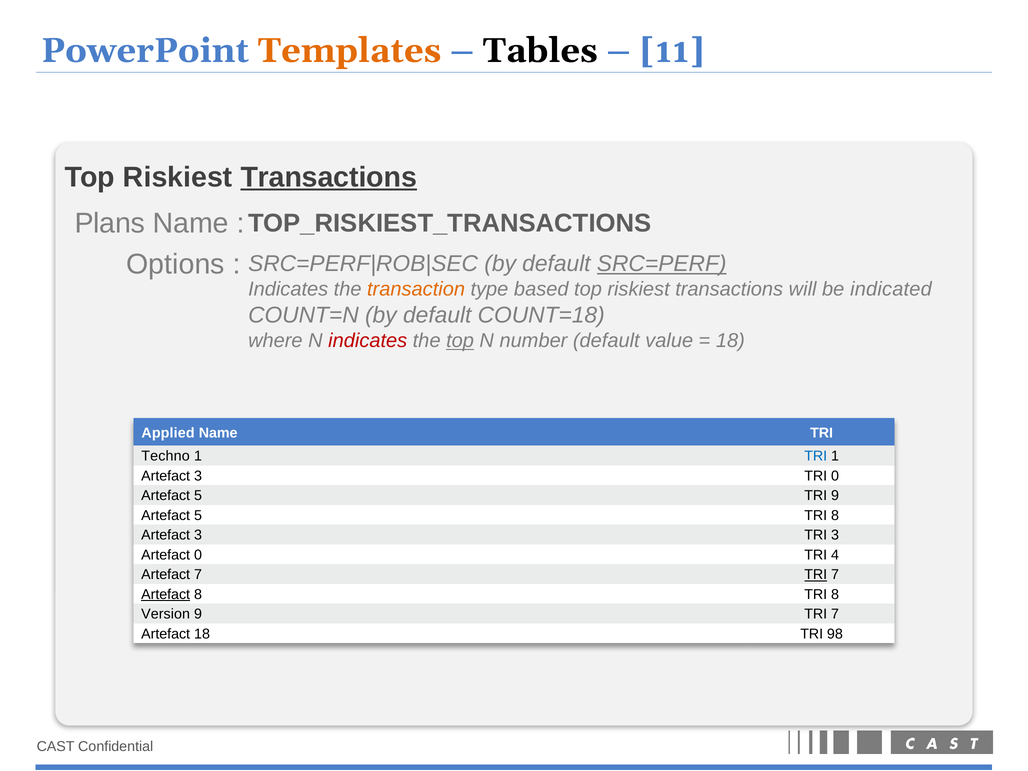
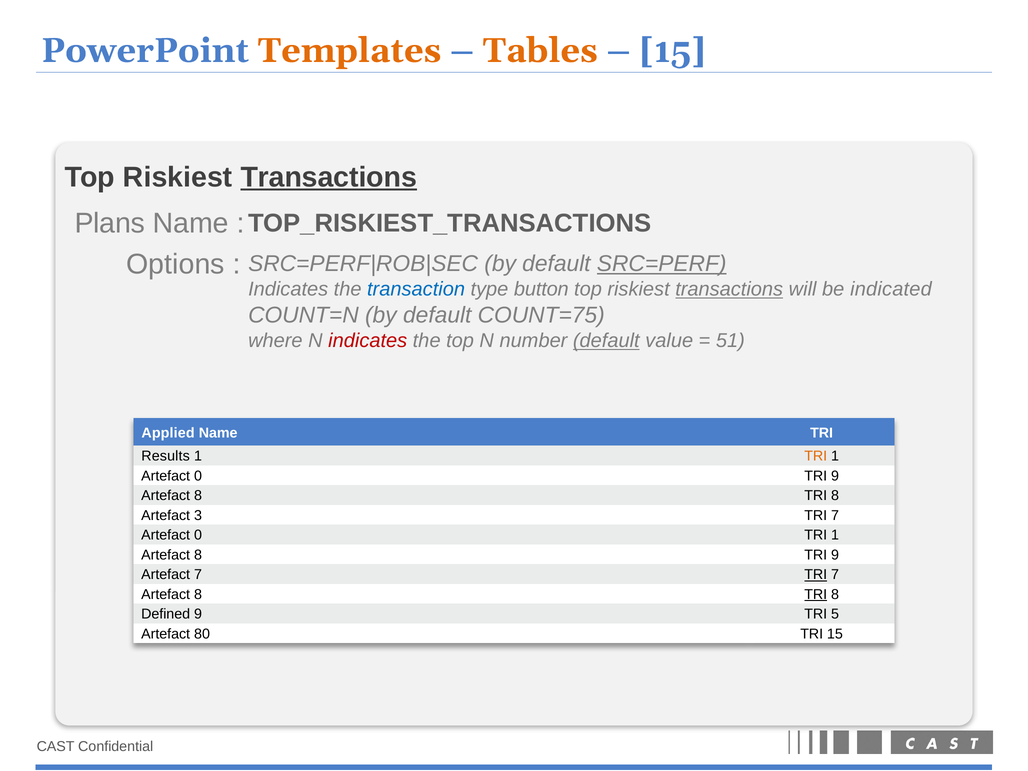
Tables colour: black -> orange
11 at (672, 51): 11 -> 15
transaction colour: orange -> blue
based: based -> button
transactions at (729, 289) underline: none -> present
COUNT=18: COUNT=18 -> COUNT=75
top at (460, 341) underline: present -> none
default at (606, 341) underline: none -> present
18 at (730, 341): 18 -> 51
Techno: Techno -> Results
TRI at (816, 456) colour: blue -> orange
3 at (198, 476): 3 -> 0
0 at (835, 476): 0 -> 9
5 at (198, 496): 5 -> 8
9 at (835, 496): 9 -> 8
5 at (198, 515): 5 -> 3
8 at (835, 515): 8 -> 7
3 at (198, 535): 3 -> 0
3 at (835, 535): 3 -> 1
0 at (198, 555): 0 -> 8
4 at (835, 555): 4 -> 9
Artefact at (166, 594) underline: present -> none
TRI at (816, 594) underline: none -> present
Version: Version -> Defined
9 TRI 7: 7 -> 5
Artefact 18: 18 -> 80
TRI 98: 98 -> 15
